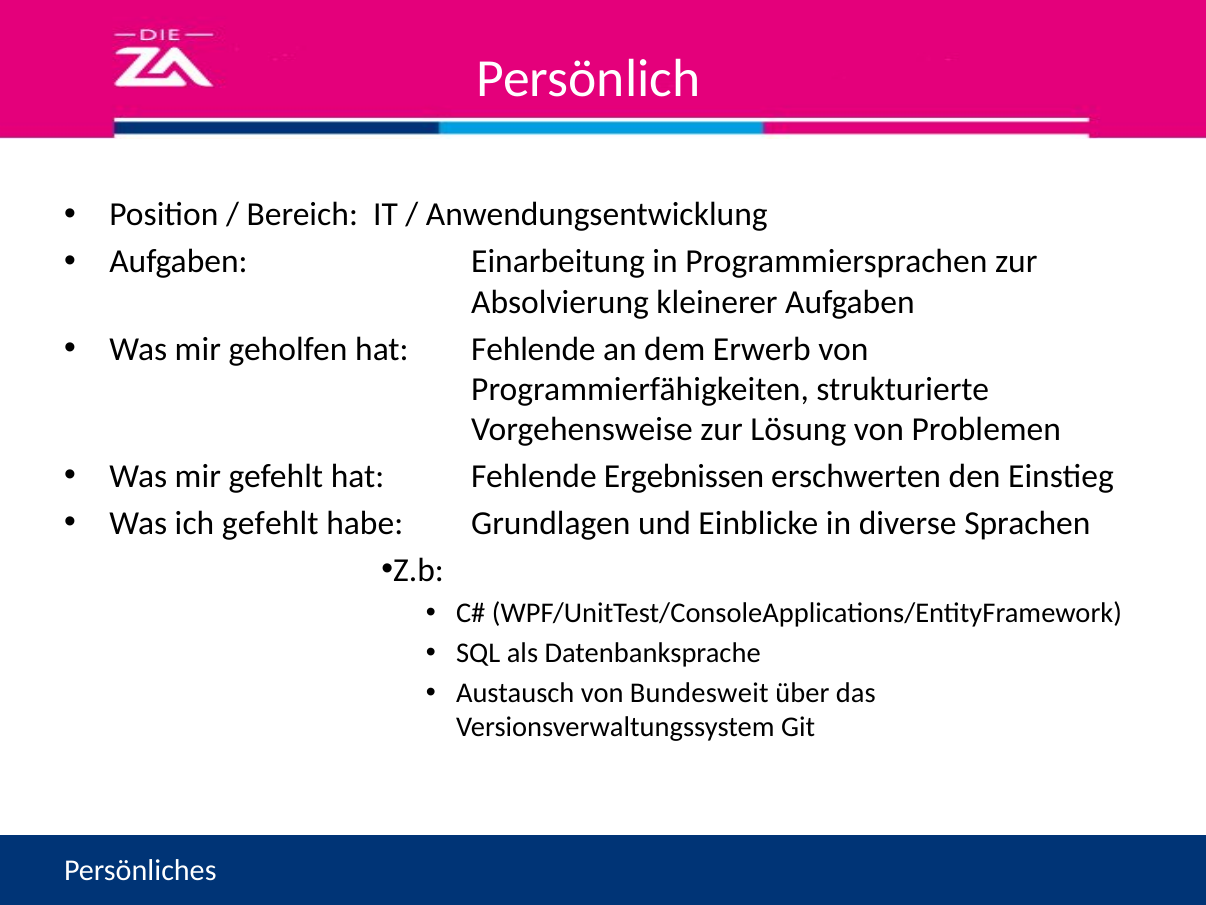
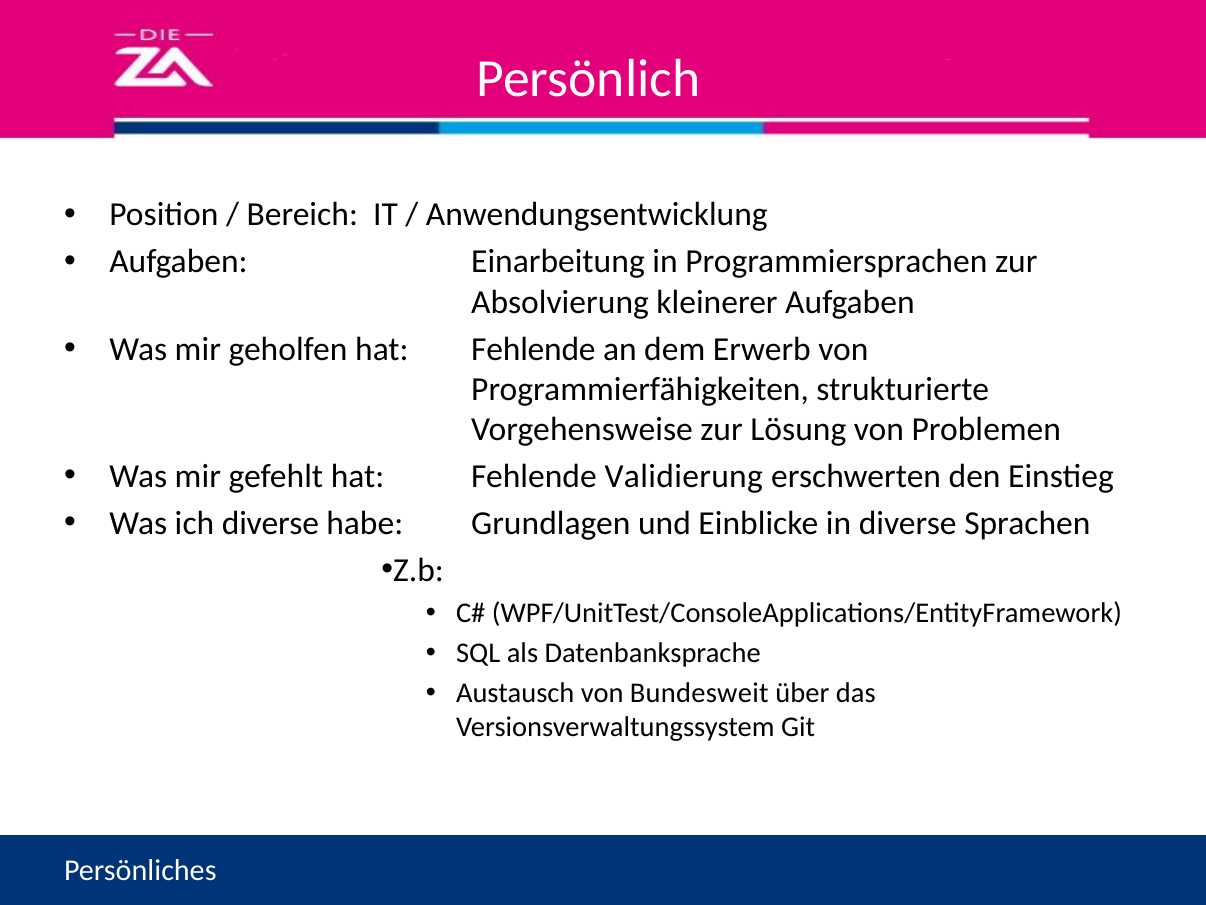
Ergebnissen: Ergebnissen -> Validierung
ich gefehlt: gefehlt -> diverse
